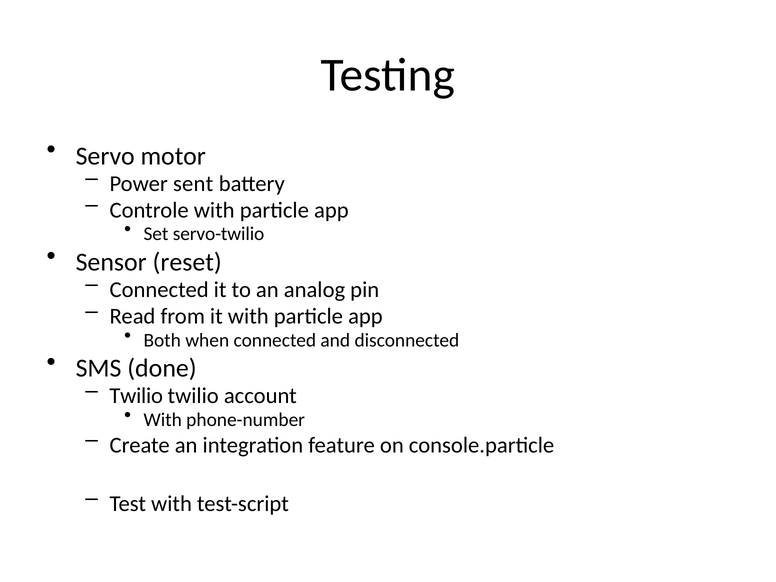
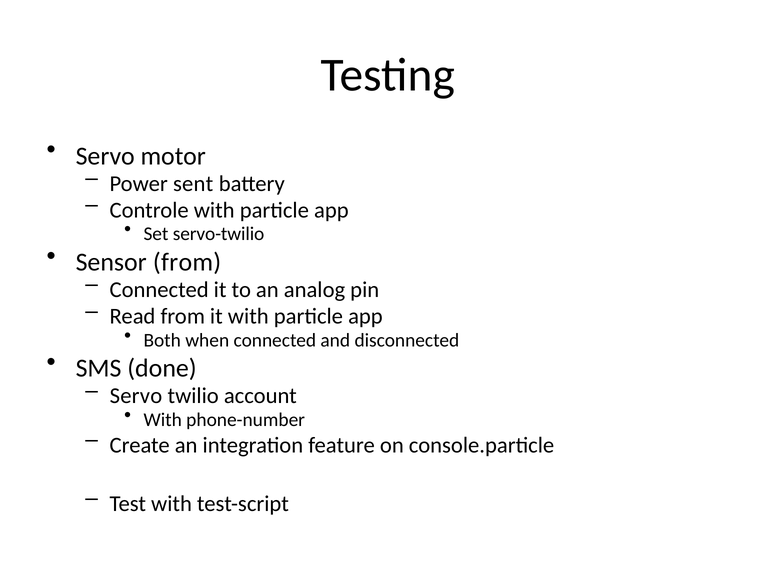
Sensor reset: reset -> from
Twilio at (136, 396): Twilio -> Servo
